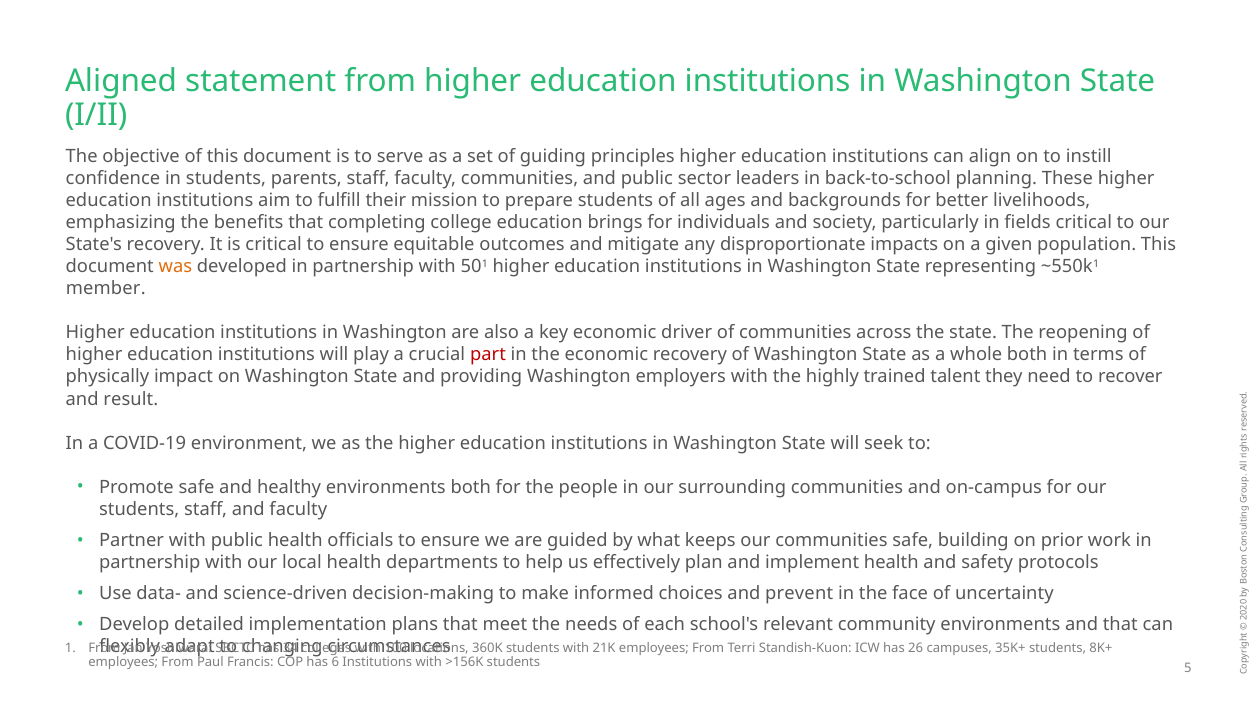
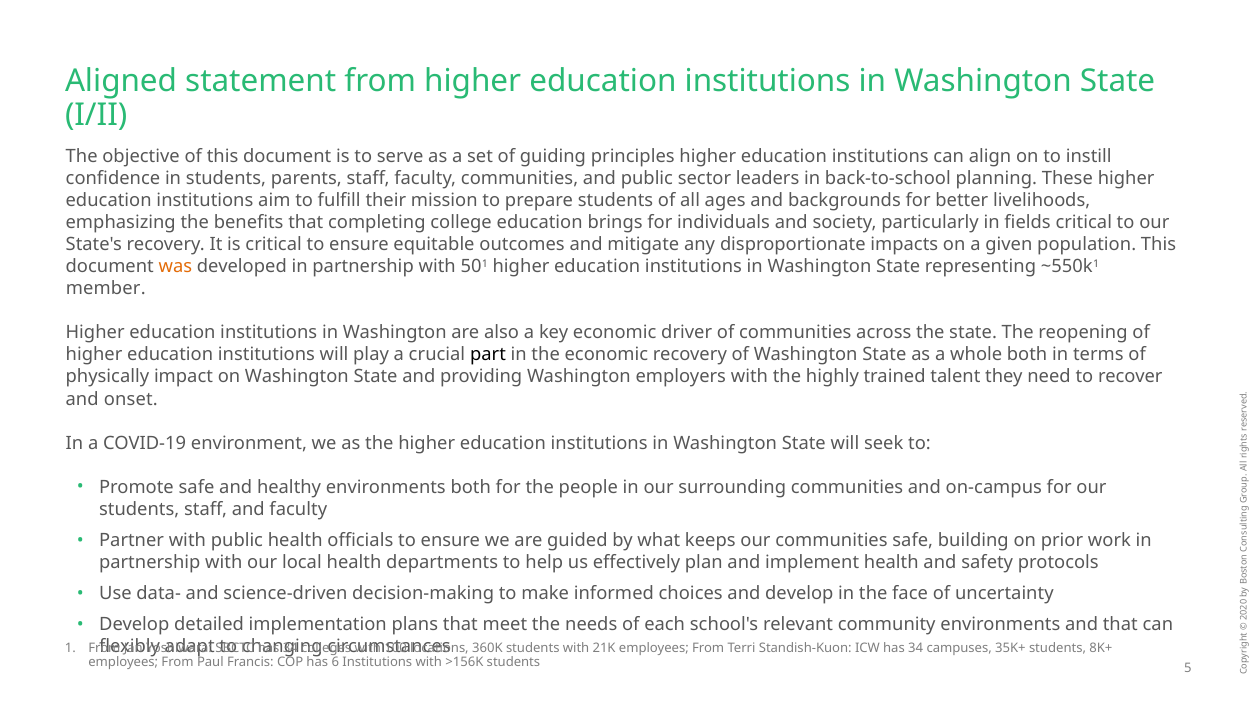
part colour: red -> black
result: result -> onset
and prevent: prevent -> develop
ICW has 26: 26 -> 34
